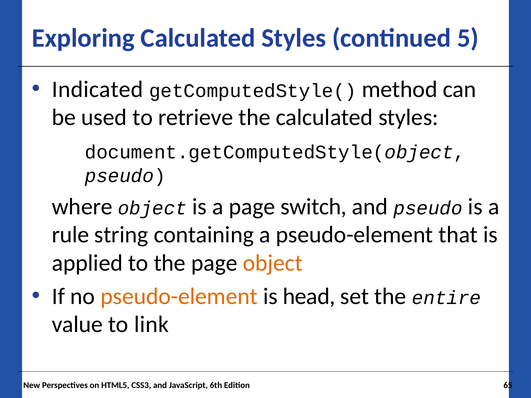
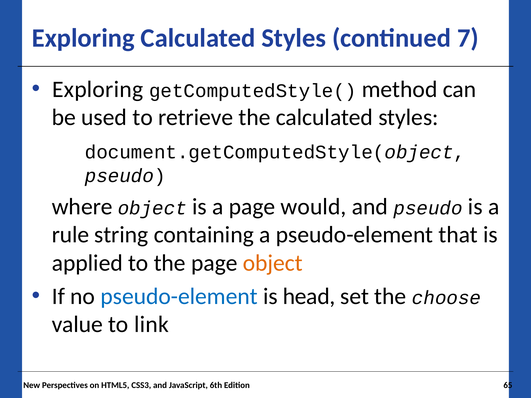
5: 5 -> 7
Indicated at (98, 89): Indicated -> Exploring
switch: switch -> would
pseudo-element at (179, 296) colour: orange -> blue
entire: entire -> choose
